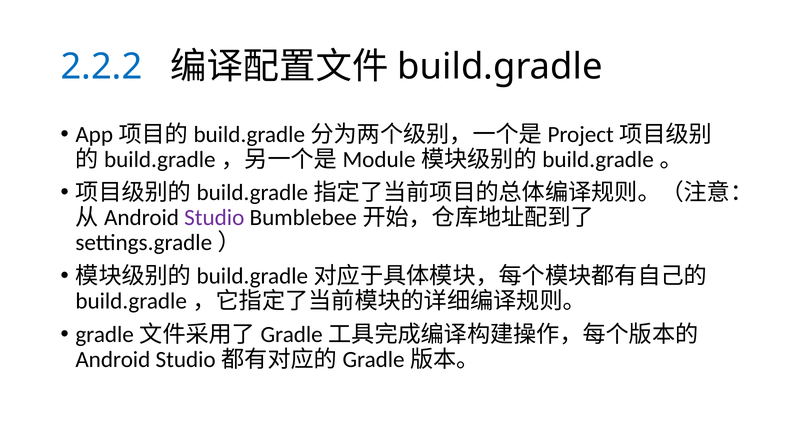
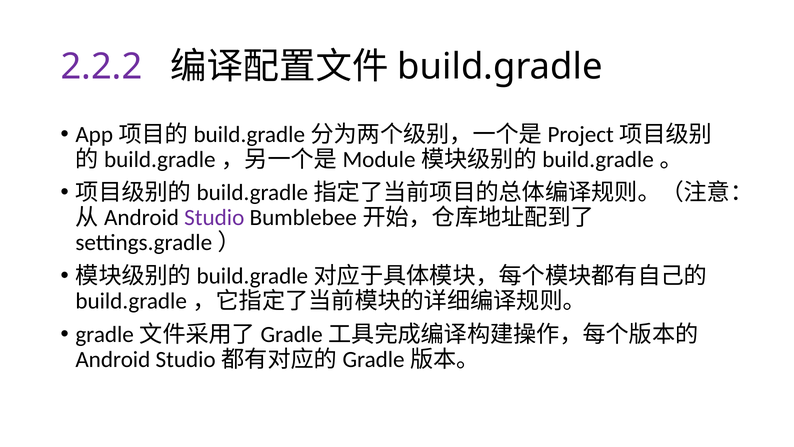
2.2.2 colour: blue -> purple
